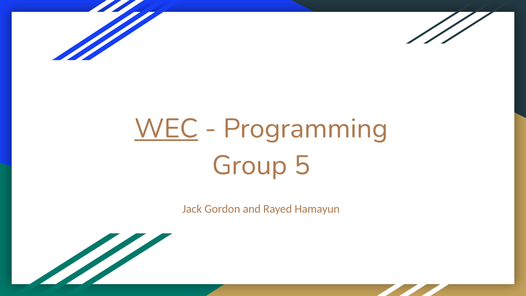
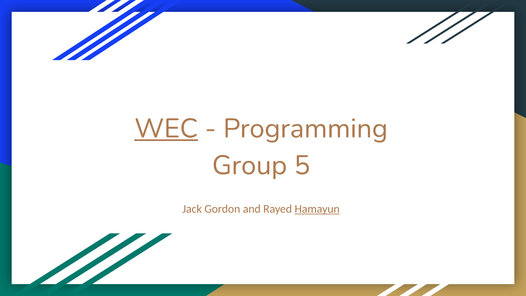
Hamayun underline: none -> present
